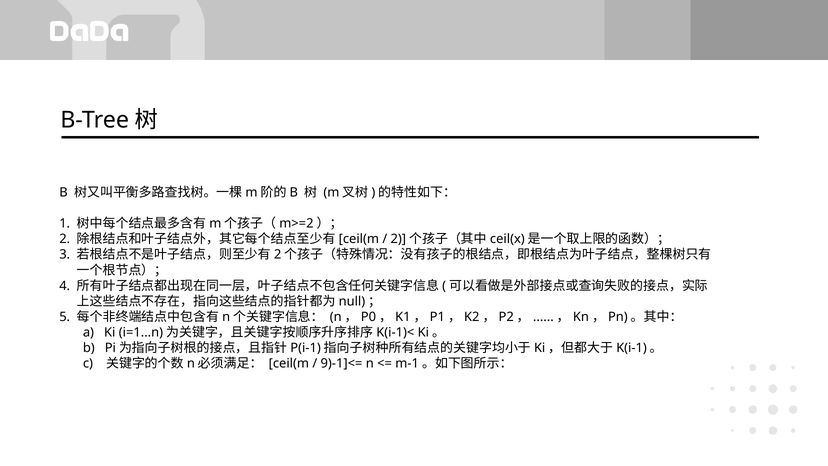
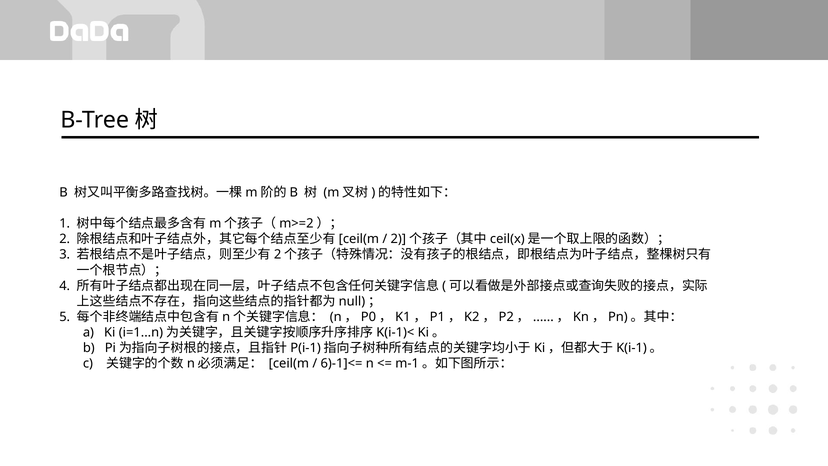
9)-1]<=: 9)-1]<= -> 6)-1]<=
